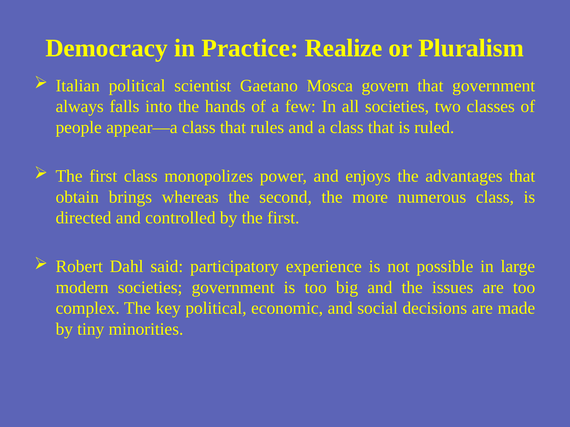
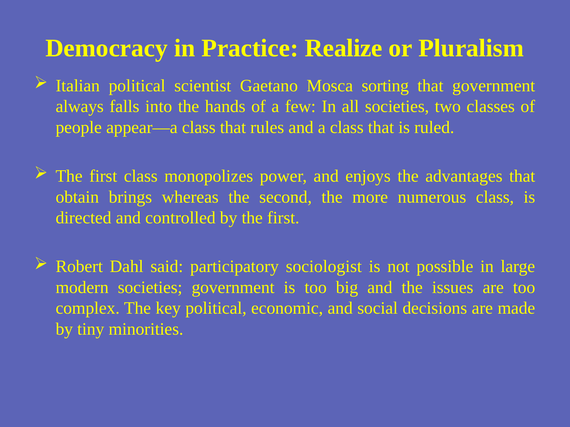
govern: govern -> sorting
experience: experience -> sociologist
